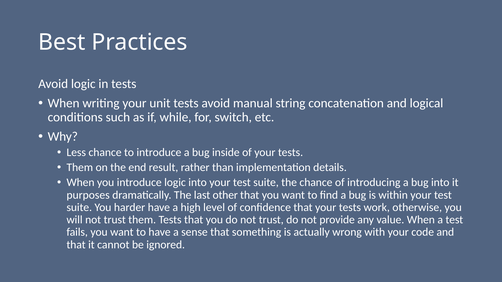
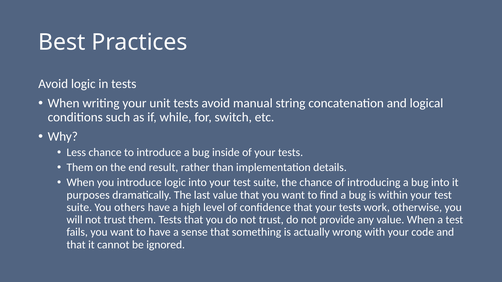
last other: other -> value
harder: harder -> others
